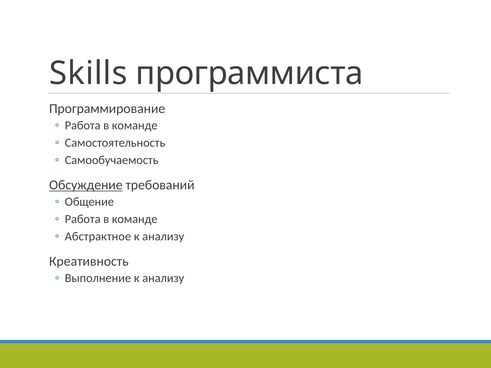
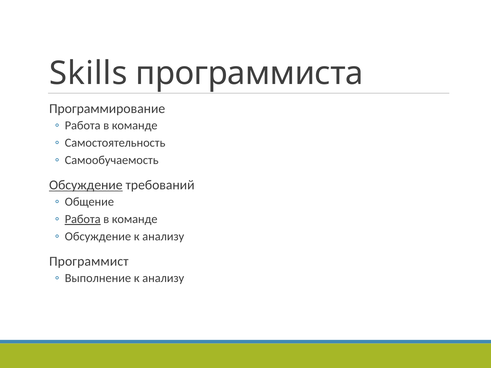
Работа at (83, 219) underline: none -> present
Абстрактное at (98, 237): Абстрактное -> Обсуждение
Креативность: Креативность -> Программист
